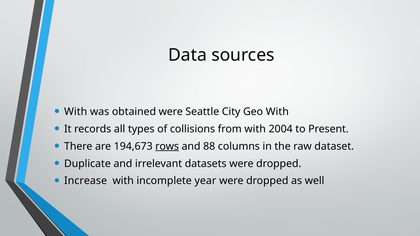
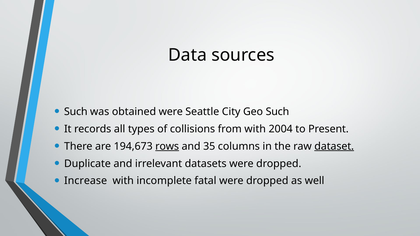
With at (76, 112): With -> Such
Geo With: With -> Such
88: 88 -> 35
dataset underline: none -> present
year: year -> fatal
